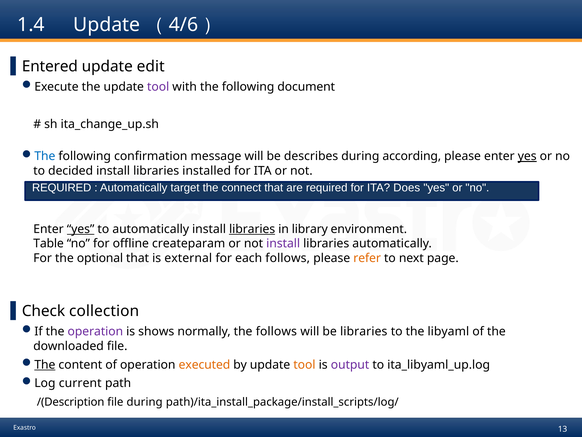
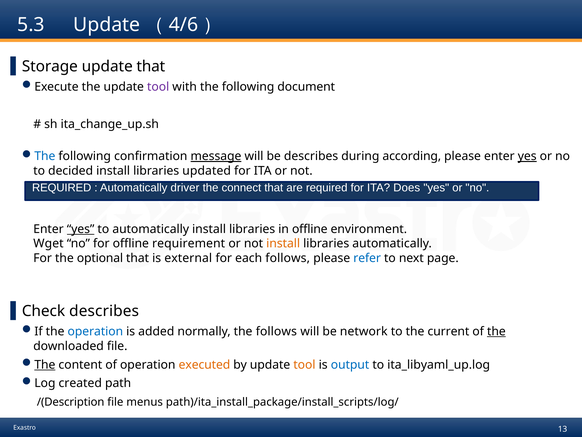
1.4: 1.4 -> 5.3
Entered: Entered -> Storage
update edit: edit -> that
message underline: none -> present
installed: installed -> updated
target: target -> driver
libraries at (252, 229) underline: present -> none
in library: library -> offline
Table: Table -> Wget
createparam: createparam -> requirement
install at (283, 243) colour: purple -> orange
refer colour: orange -> blue
Check collection: collection -> describes
operation at (95, 331) colour: purple -> blue
shows: shows -> added
be libraries: libraries -> network
libyaml: libyaml -> current
the at (496, 331) underline: none -> present
output colour: purple -> blue
current: current -> created
file during: during -> menus
